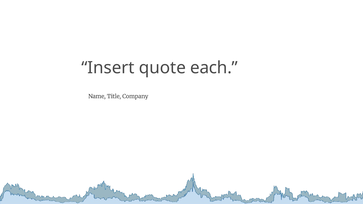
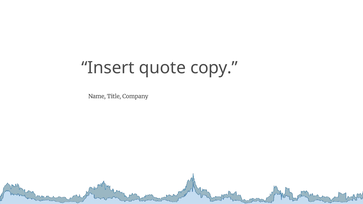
each: each -> copy
